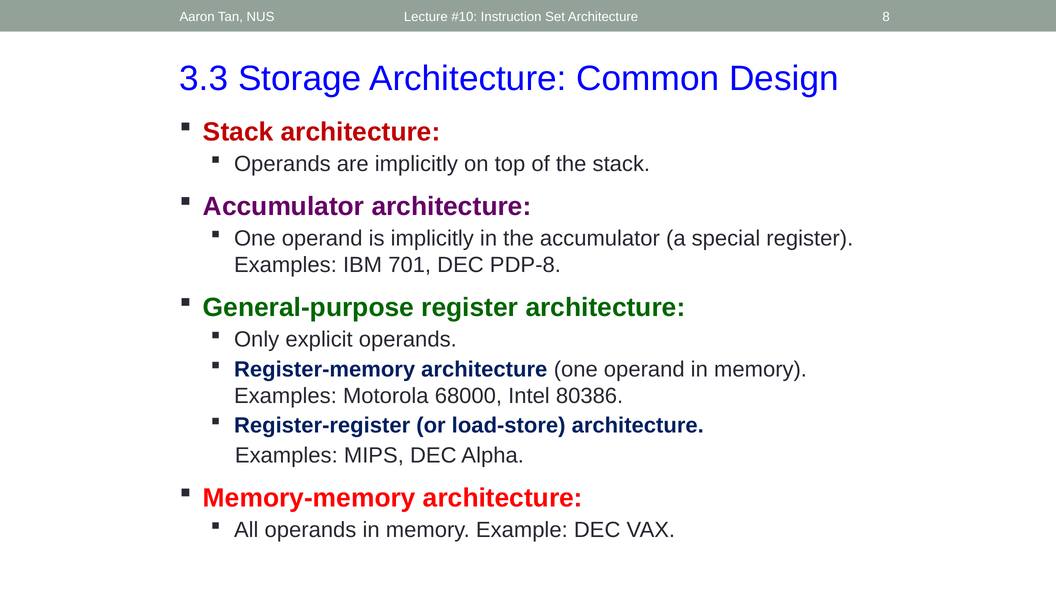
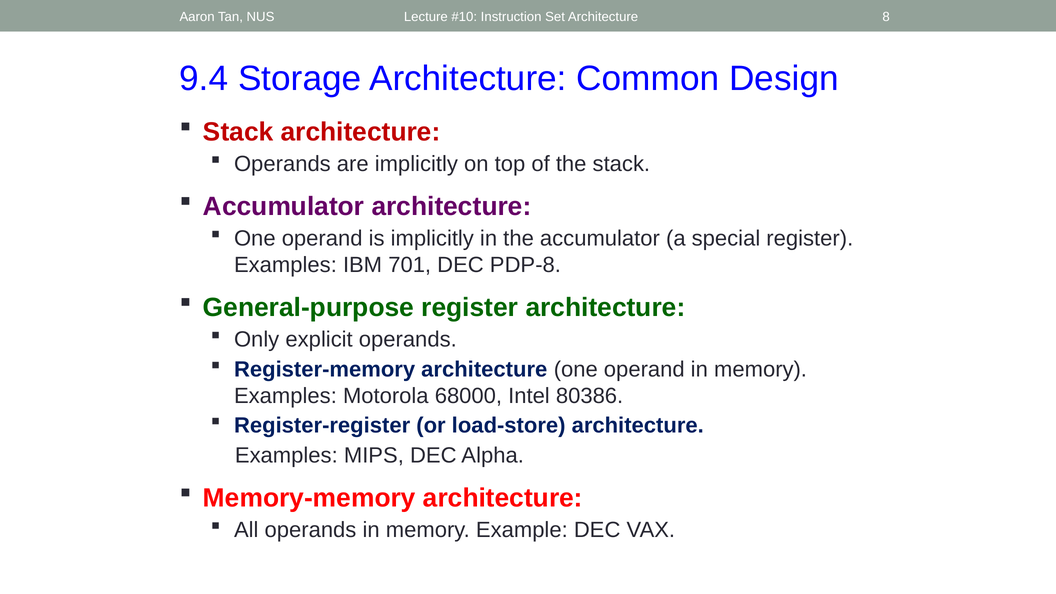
3.3: 3.3 -> 9.4
